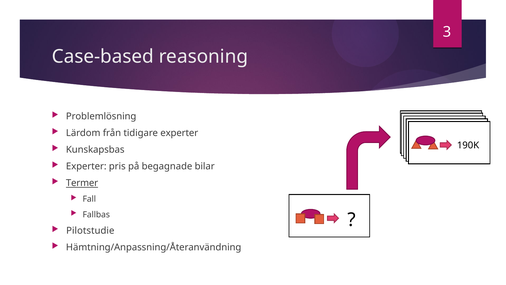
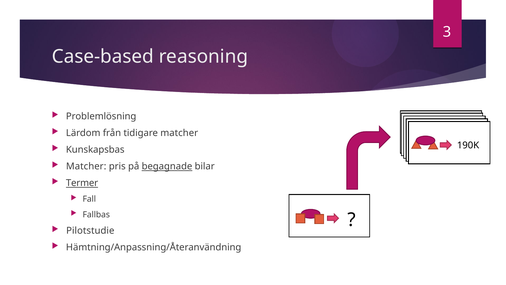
tidigare experter: experter -> matcher
Experter at (86, 166): Experter -> Matcher
begagnade underline: none -> present
